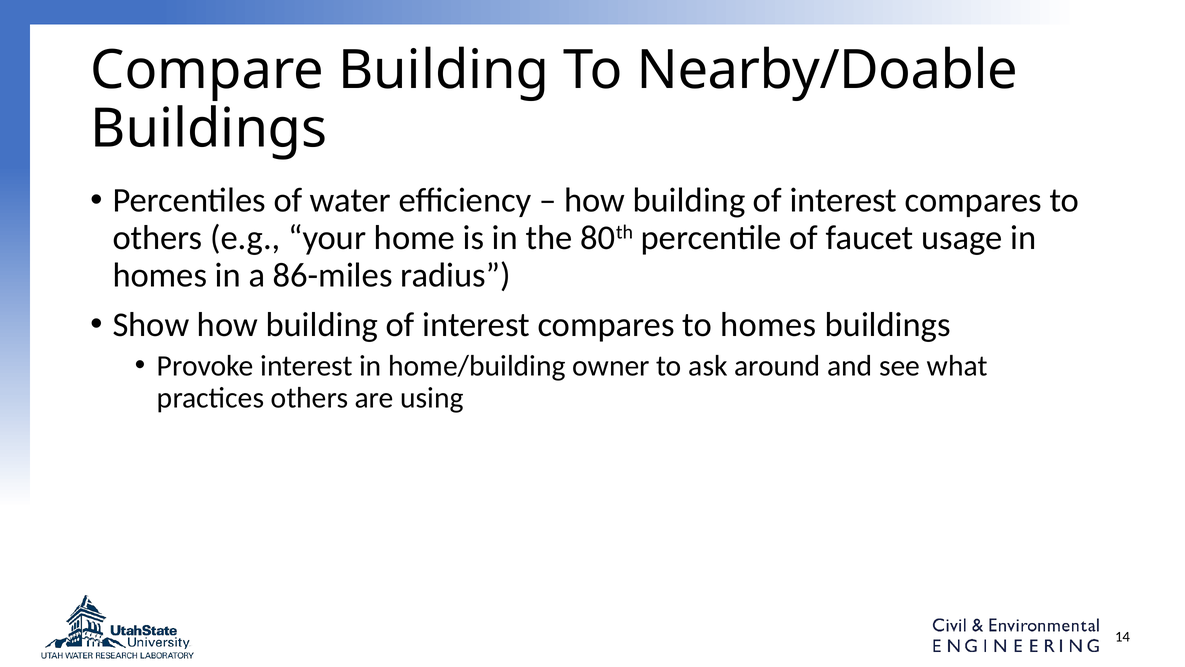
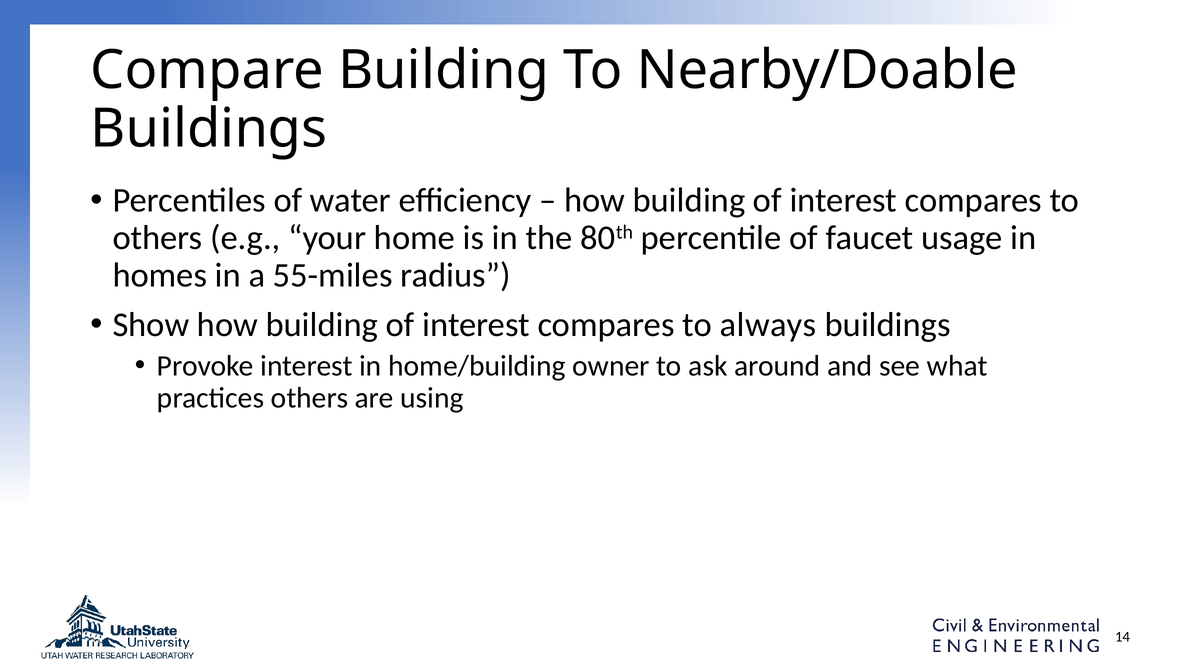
86-miles: 86-miles -> 55-miles
to homes: homes -> always
